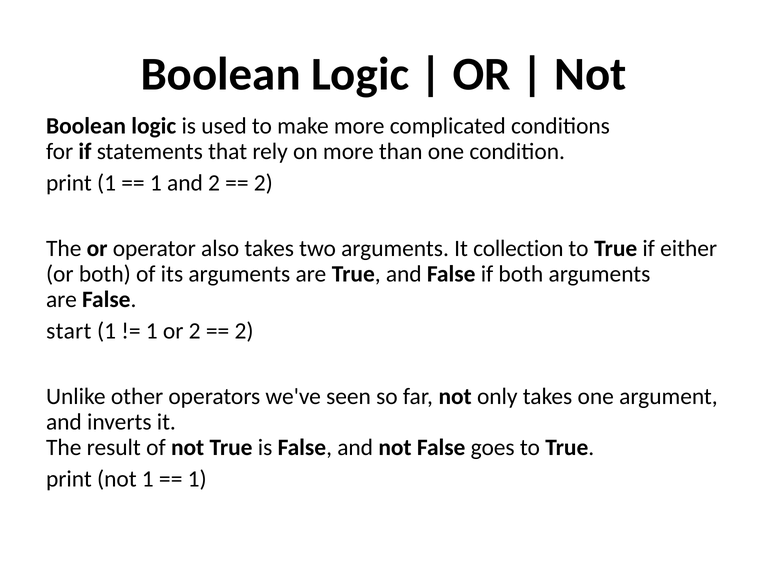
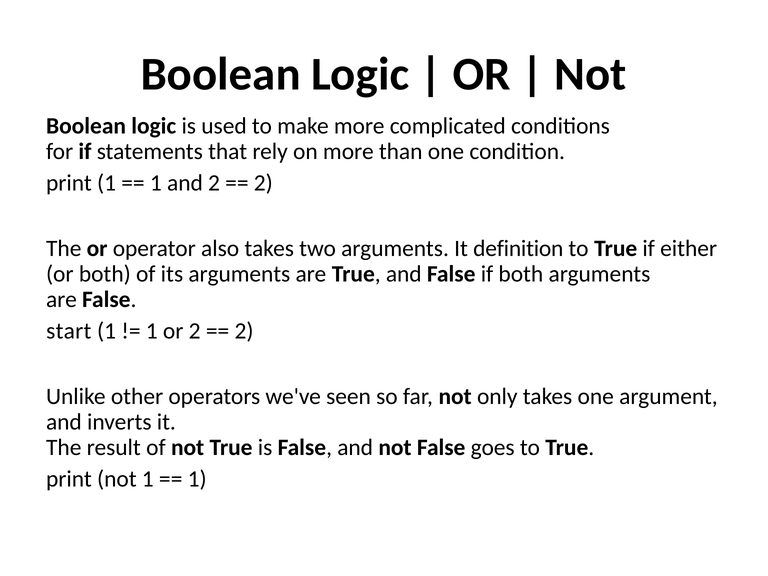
collection: collection -> definition
